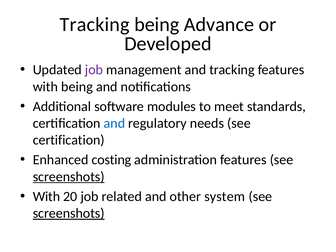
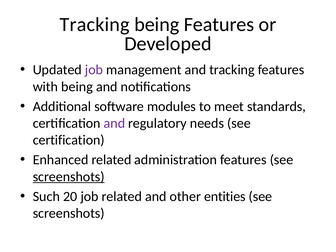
being Advance: Advance -> Features
and at (114, 123) colour: blue -> purple
Enhanced costing: costing -> related
With at (46, 196): With -> Such
system: system -> entities
screenshots at (69, 213) underline: present -> none
